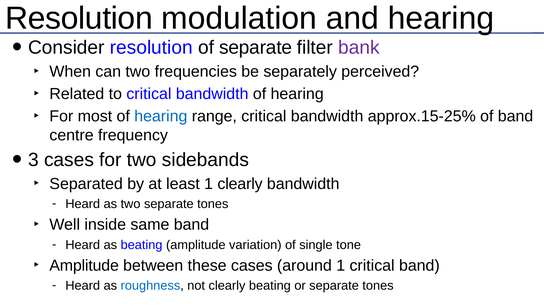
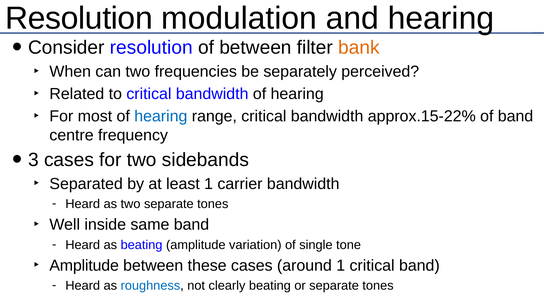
of separate: separate -> between
bank colour: purple -> orange
approx.15-25%: approx.15-25% -> approx.15-22%
1 clearly: clearly -> carrier
